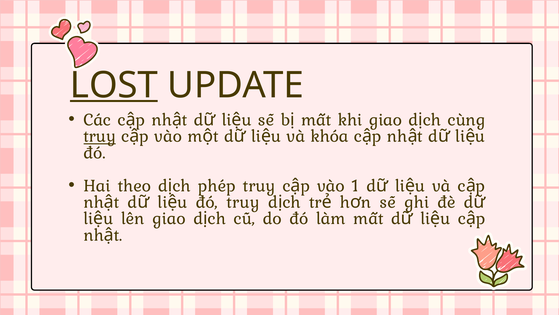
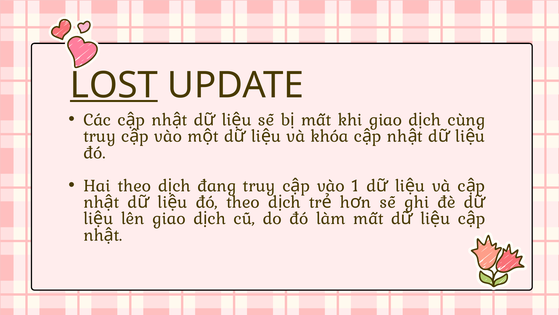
truy at (100, 136) underline: present -> none
phép: phép -> đang
đó truy: truy -> theo
